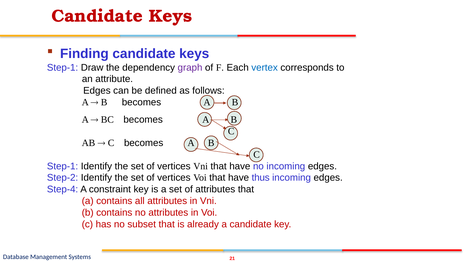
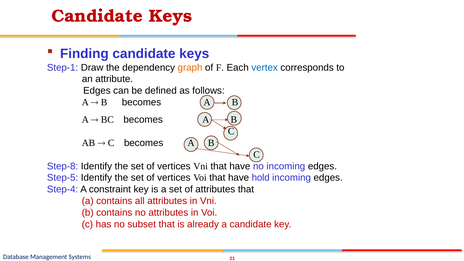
graph colour: purple -> orange
Step-1 at (63, 166): Step-1 -> Step-8
Step-2: Step-2 -> Step-5
thus: thus -> hold
